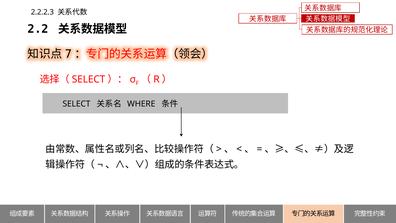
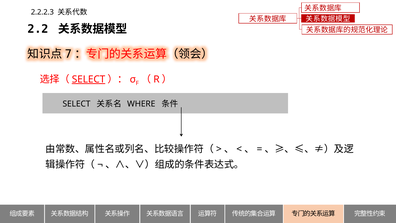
SELECT at (89, 79) underline: none -> present
